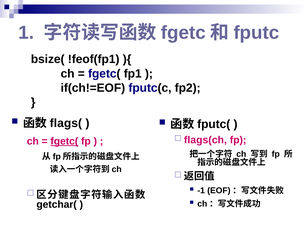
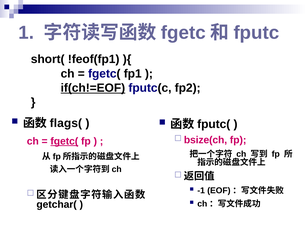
bsize(: bsize( -> short(
if(ch!=EOF underline: none -> present
flags(ch: flags(ch -> bsize(ch
